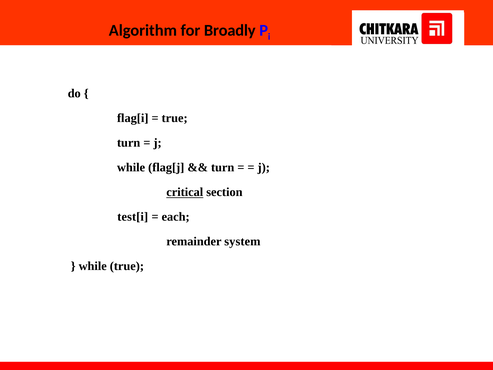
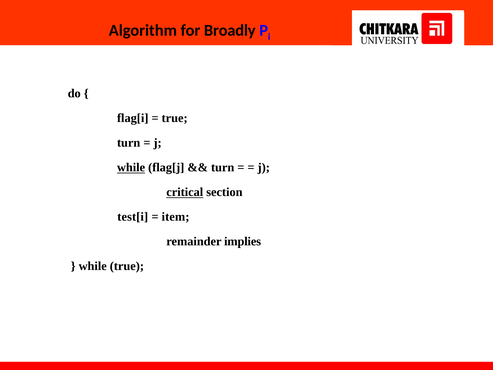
while at (131, 167) underline: none -> present
each: each -> item
system: system -> implies
